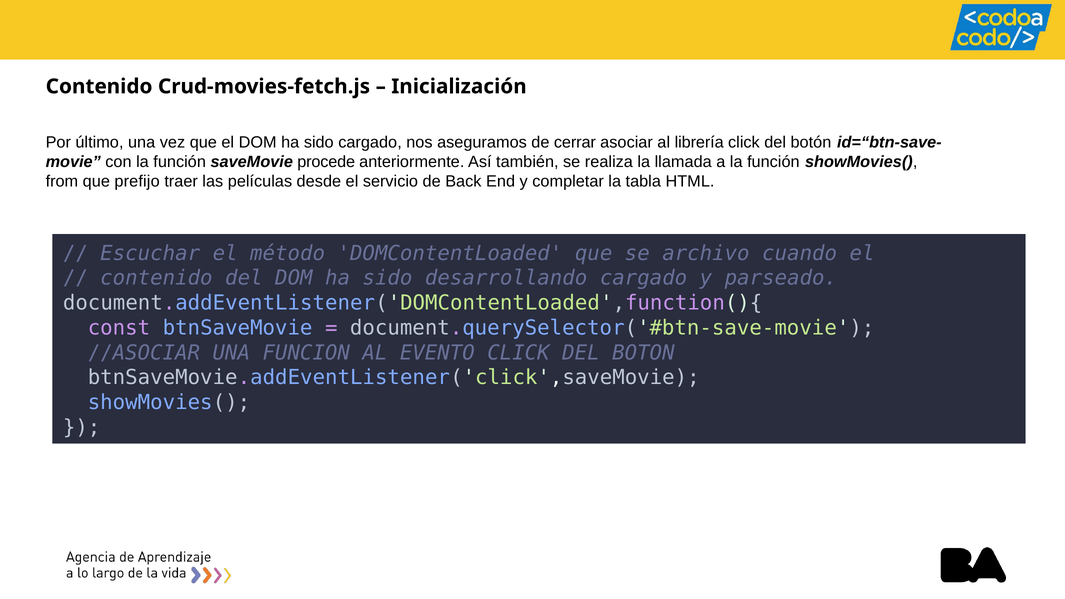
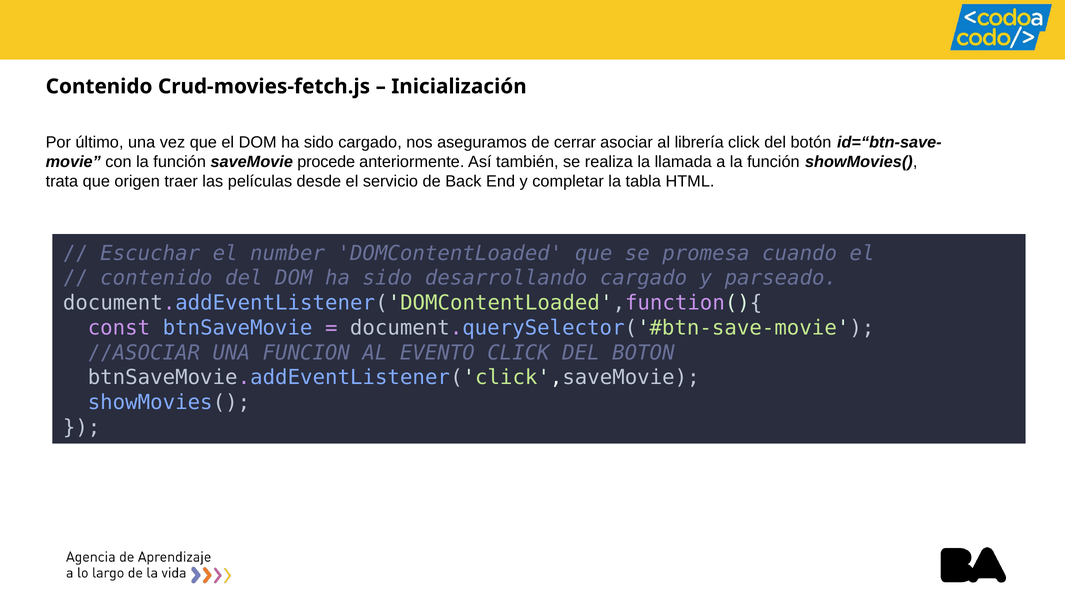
from: from -> trata
prefijo: prefijo -> origen
método: método -> number
archivo: archivo -> promesa
